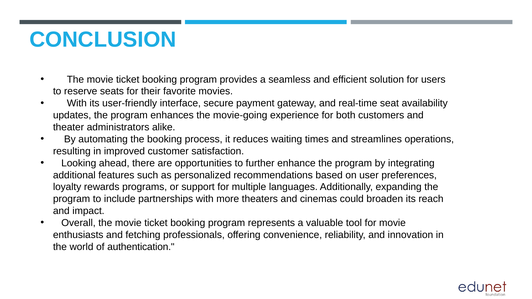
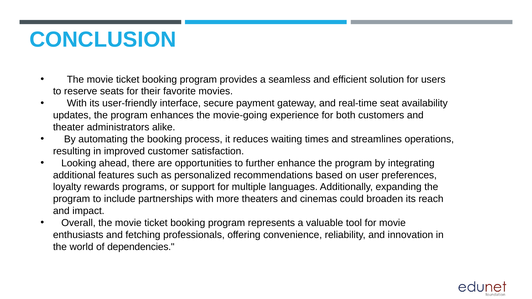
authentication: authentication -> dependencies
